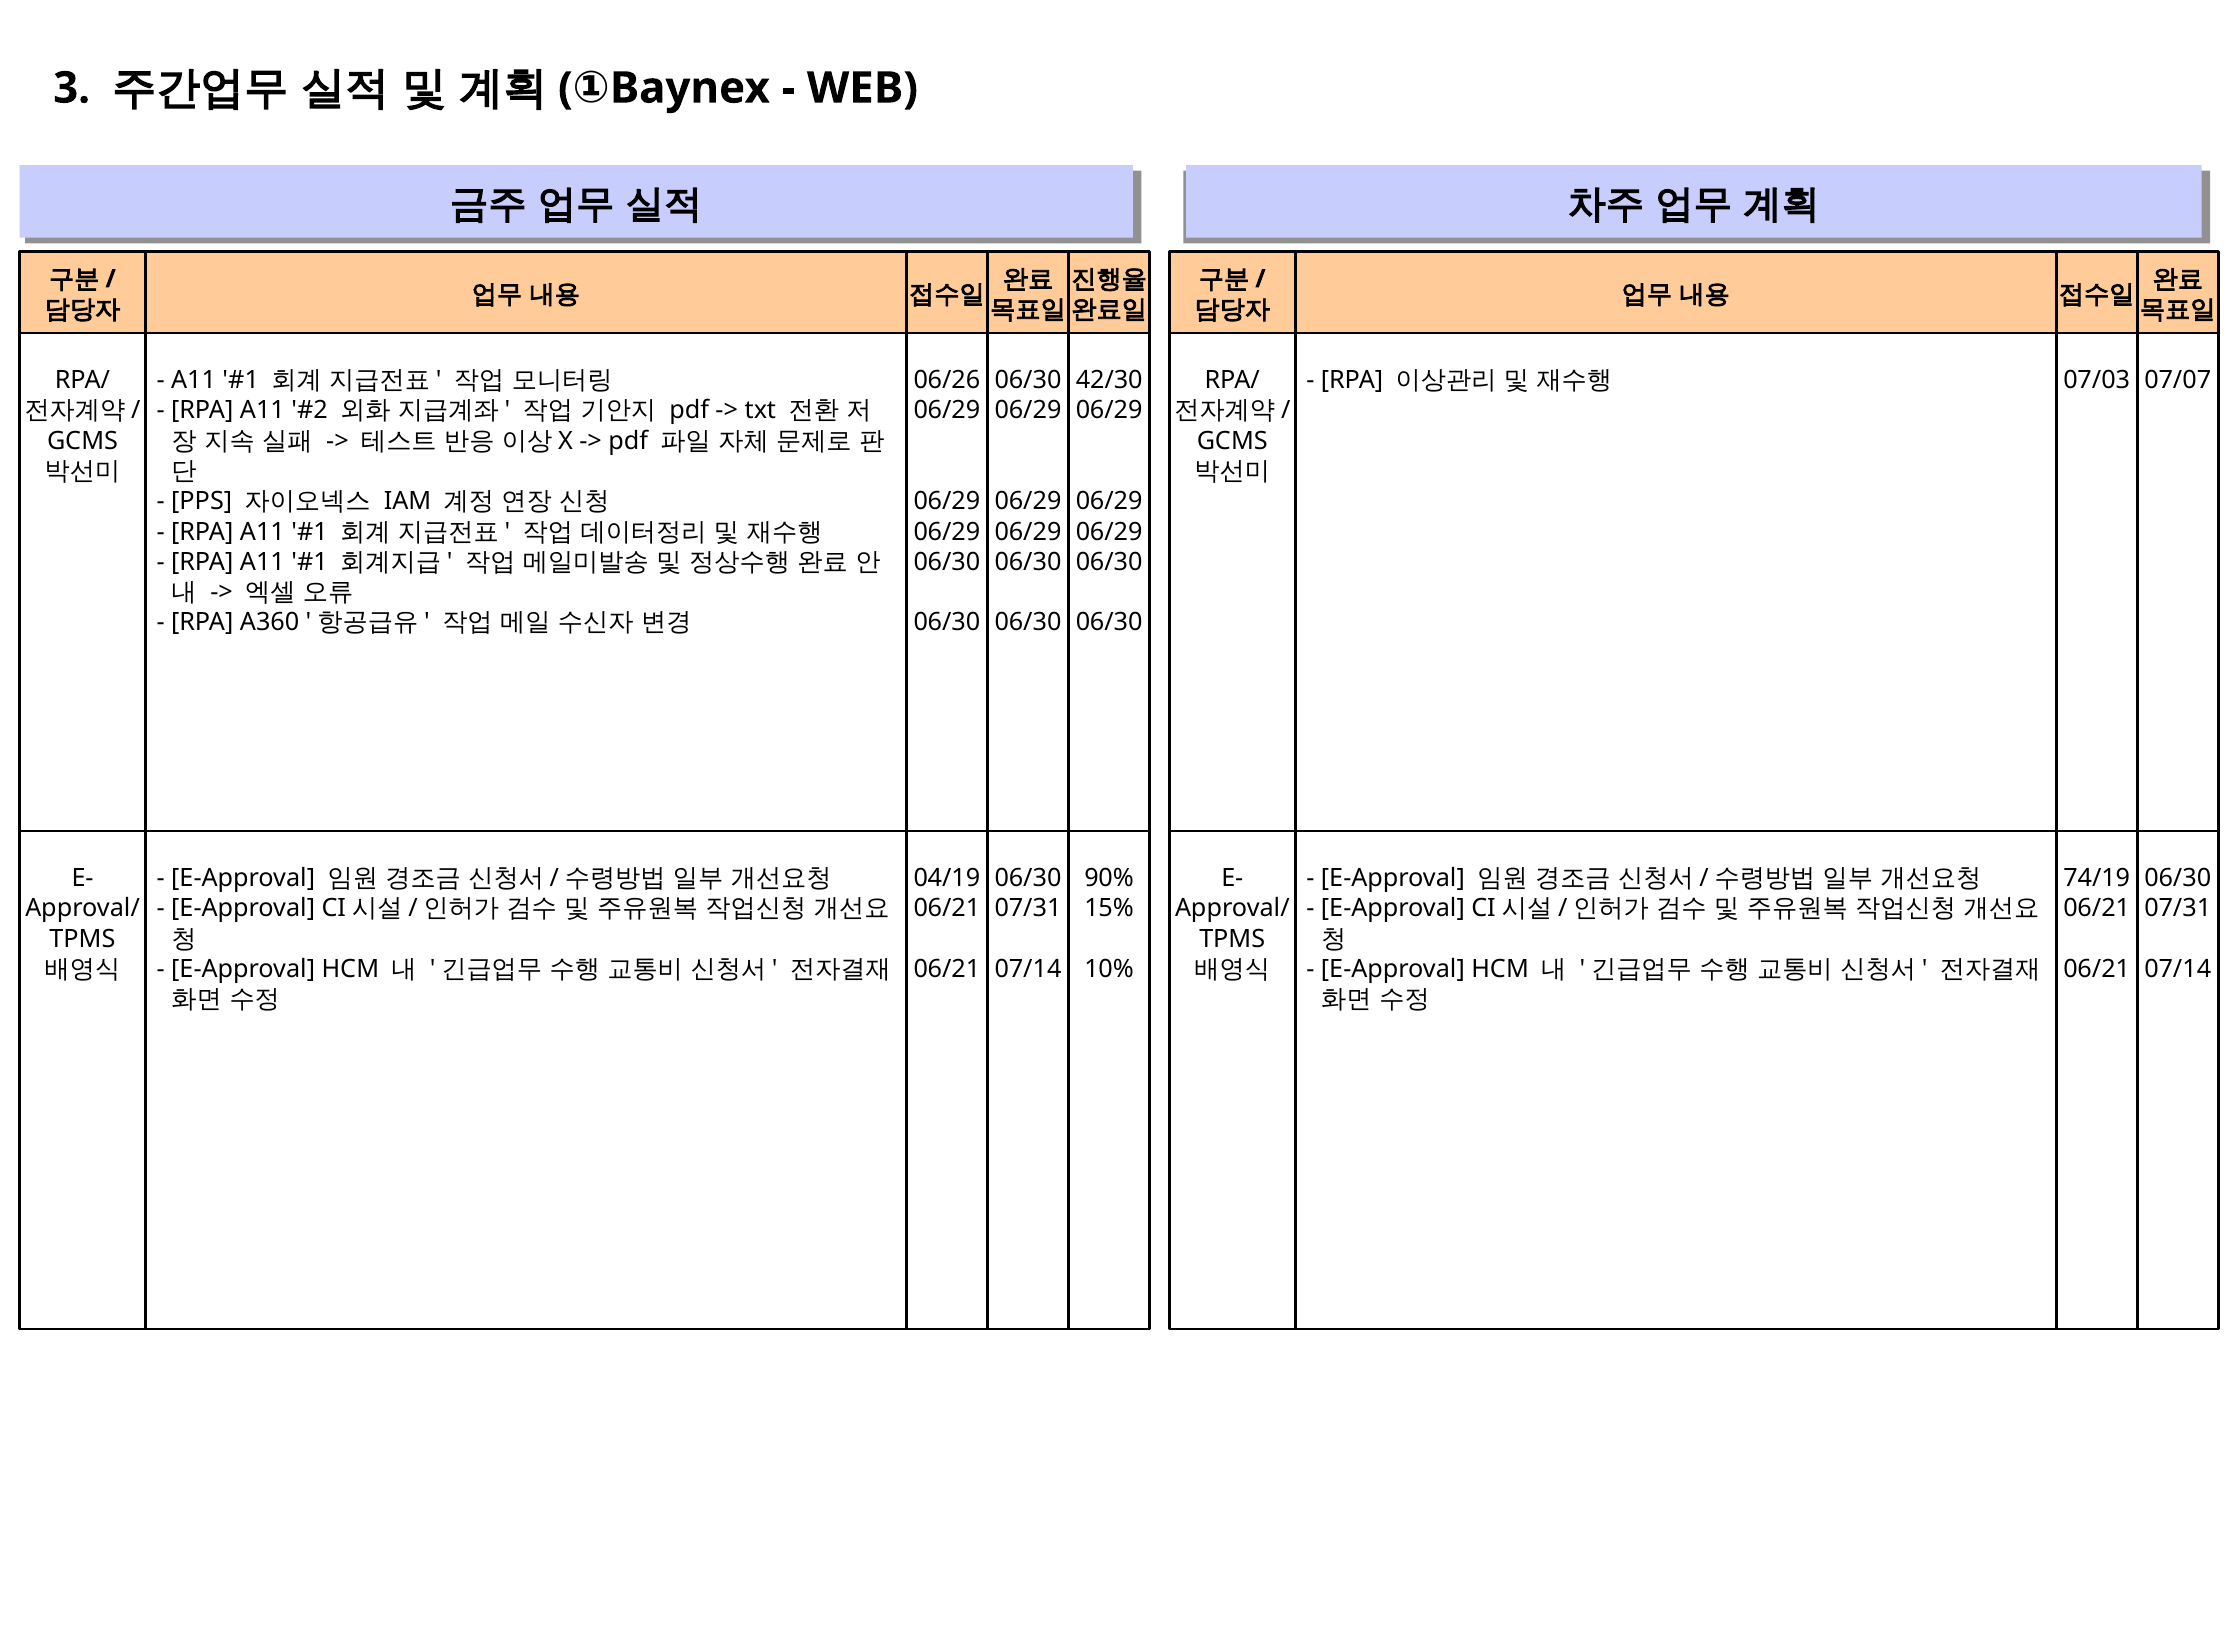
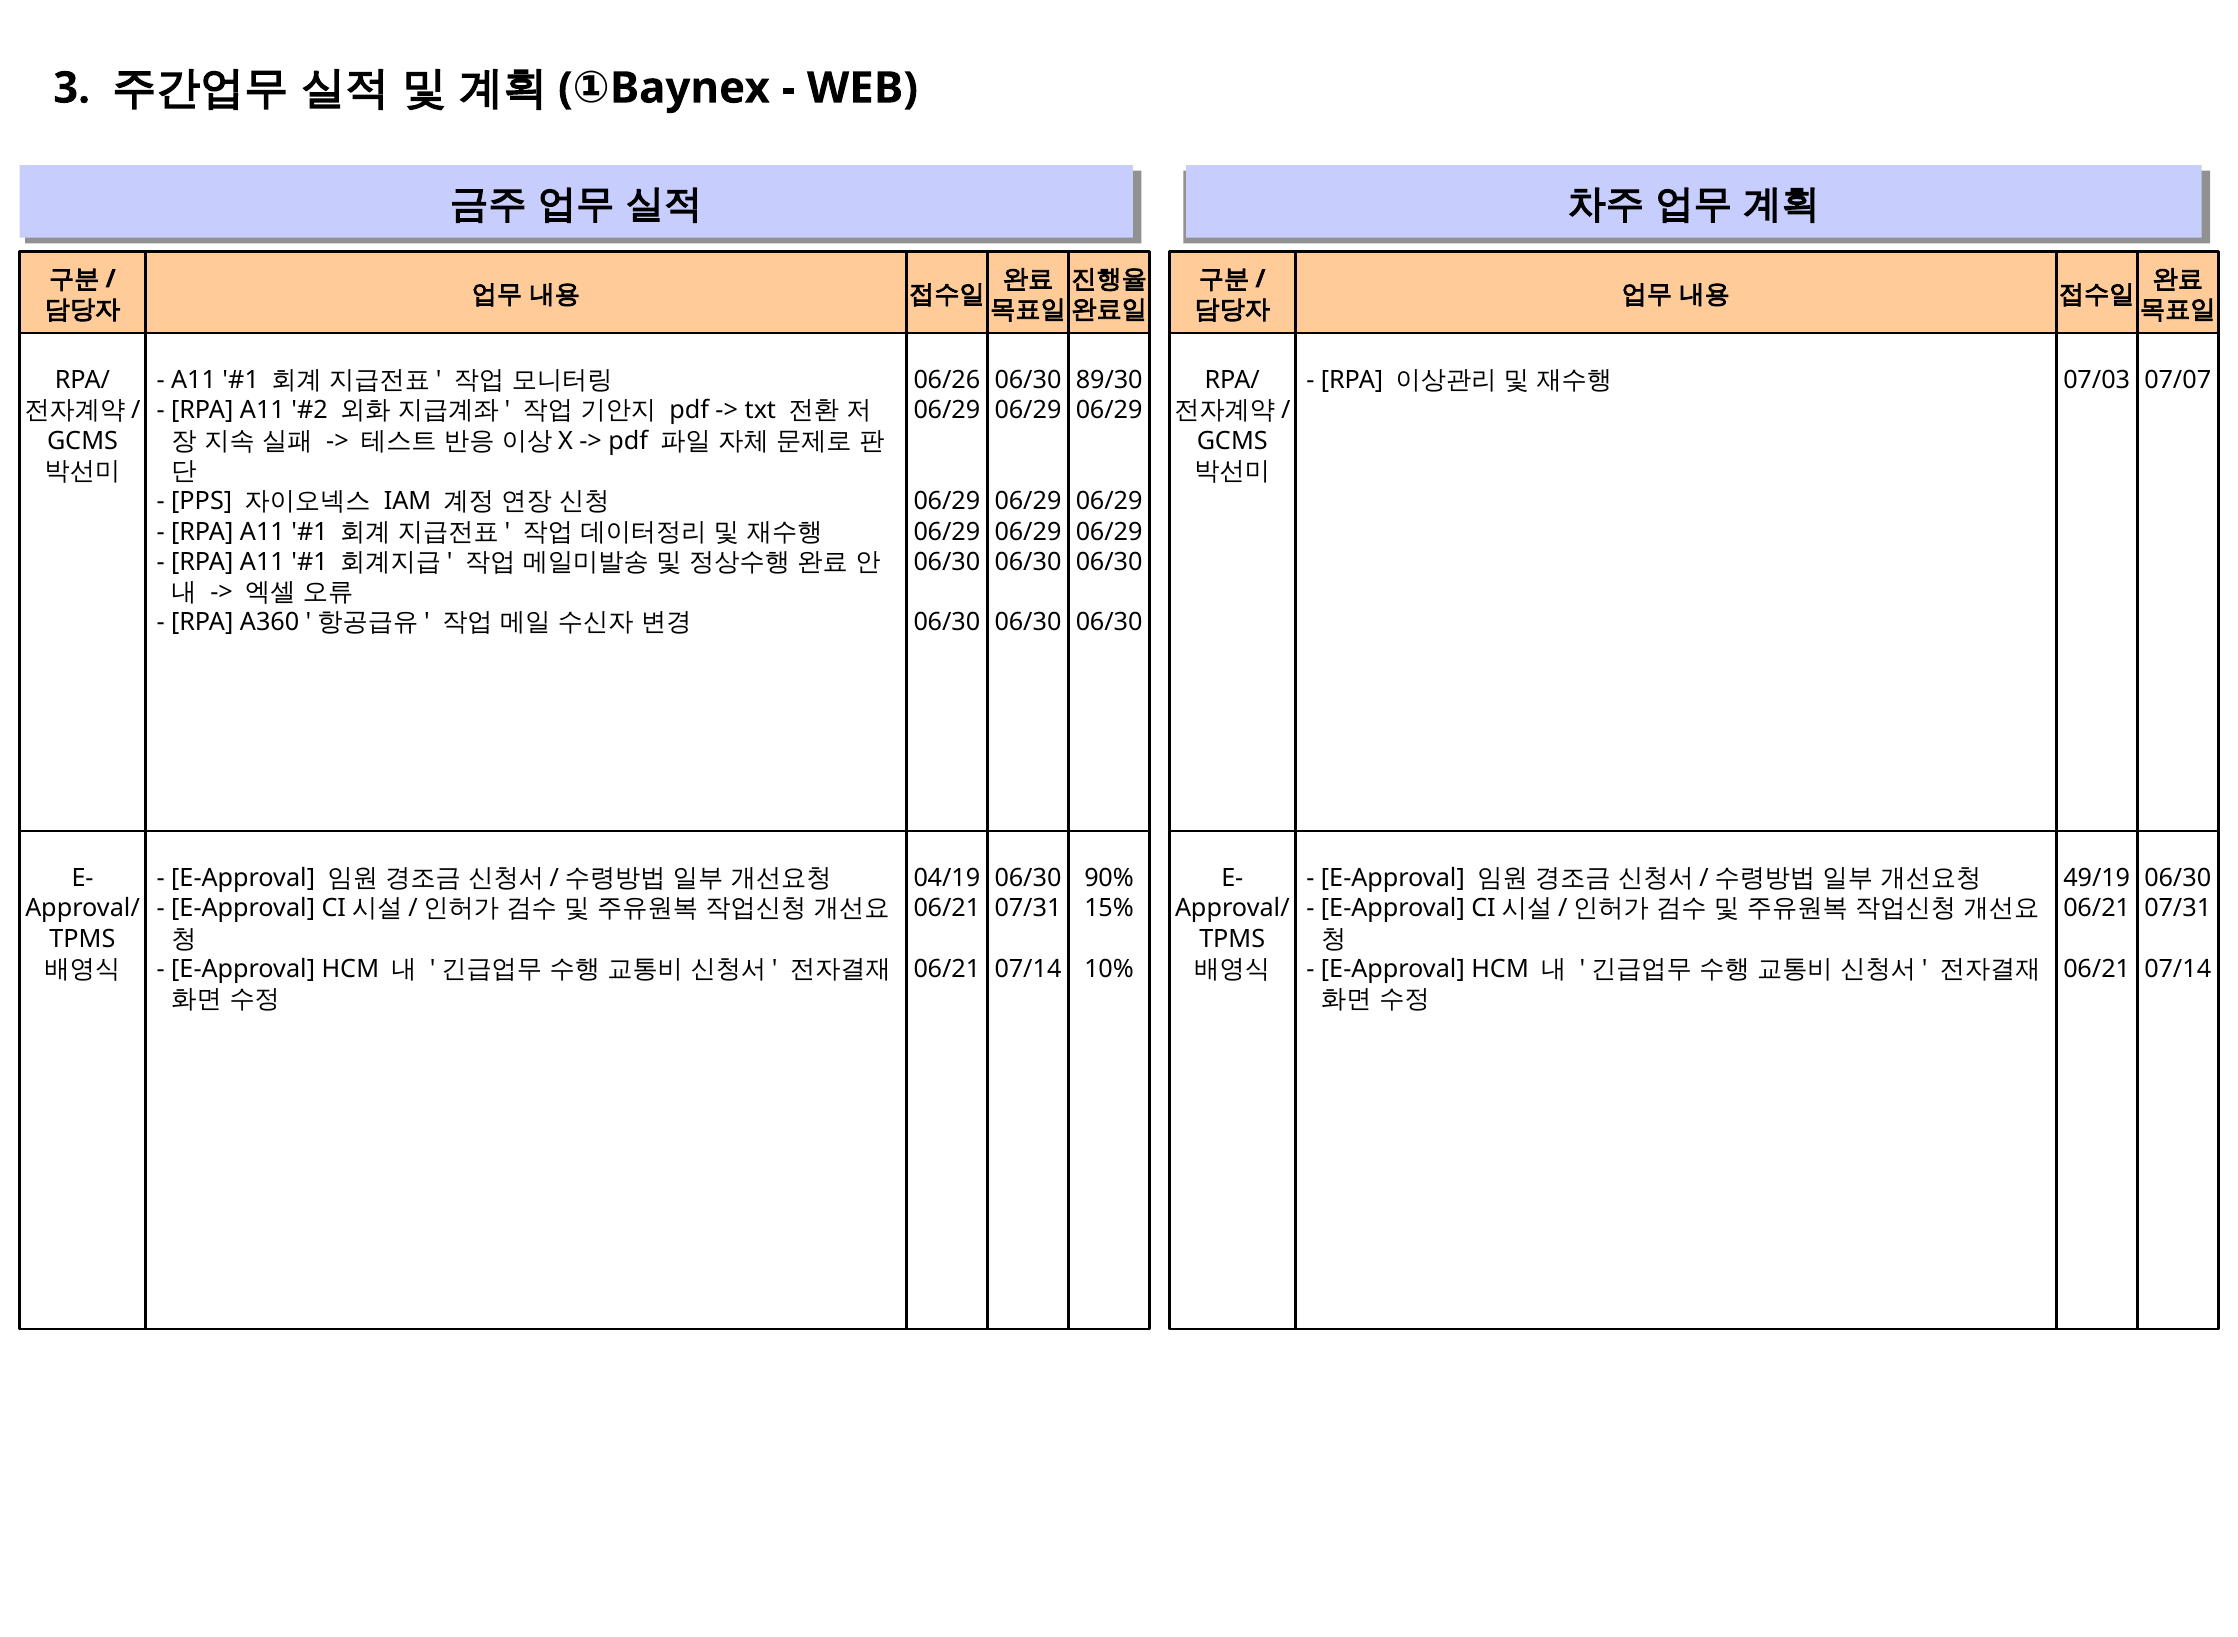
42/30: 42/30 -> 89/30
74/19: 74/19 -> 49/19
